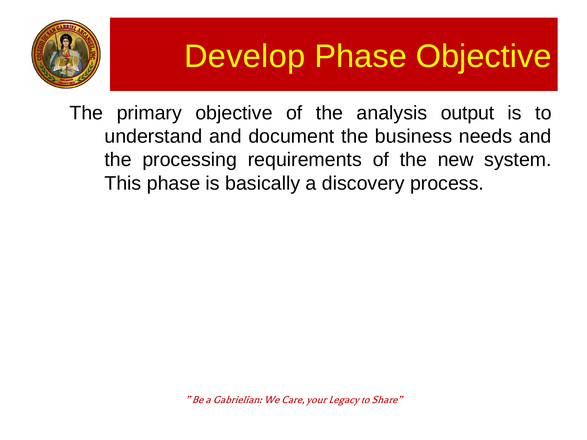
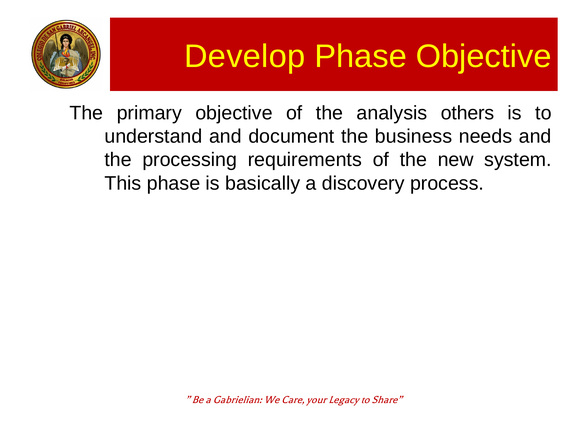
output: output -> others
